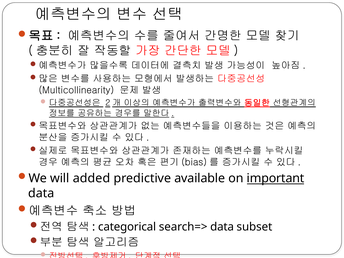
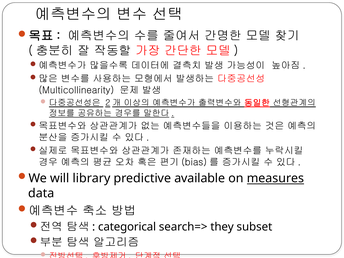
added: added -> library
important: important -> measures
search=> data: data -> they
